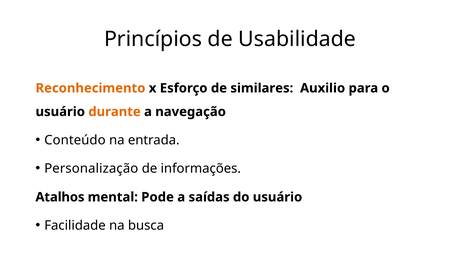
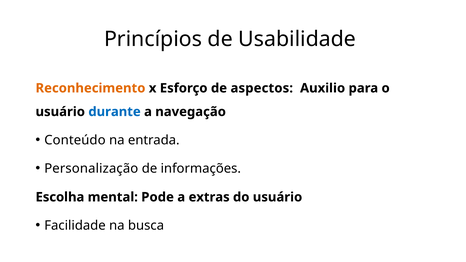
similares: similares -> aspectos
durante colour: orange -> blue
Atalhos: Atalhos -> Escolha
saídas: saídas -> extras
